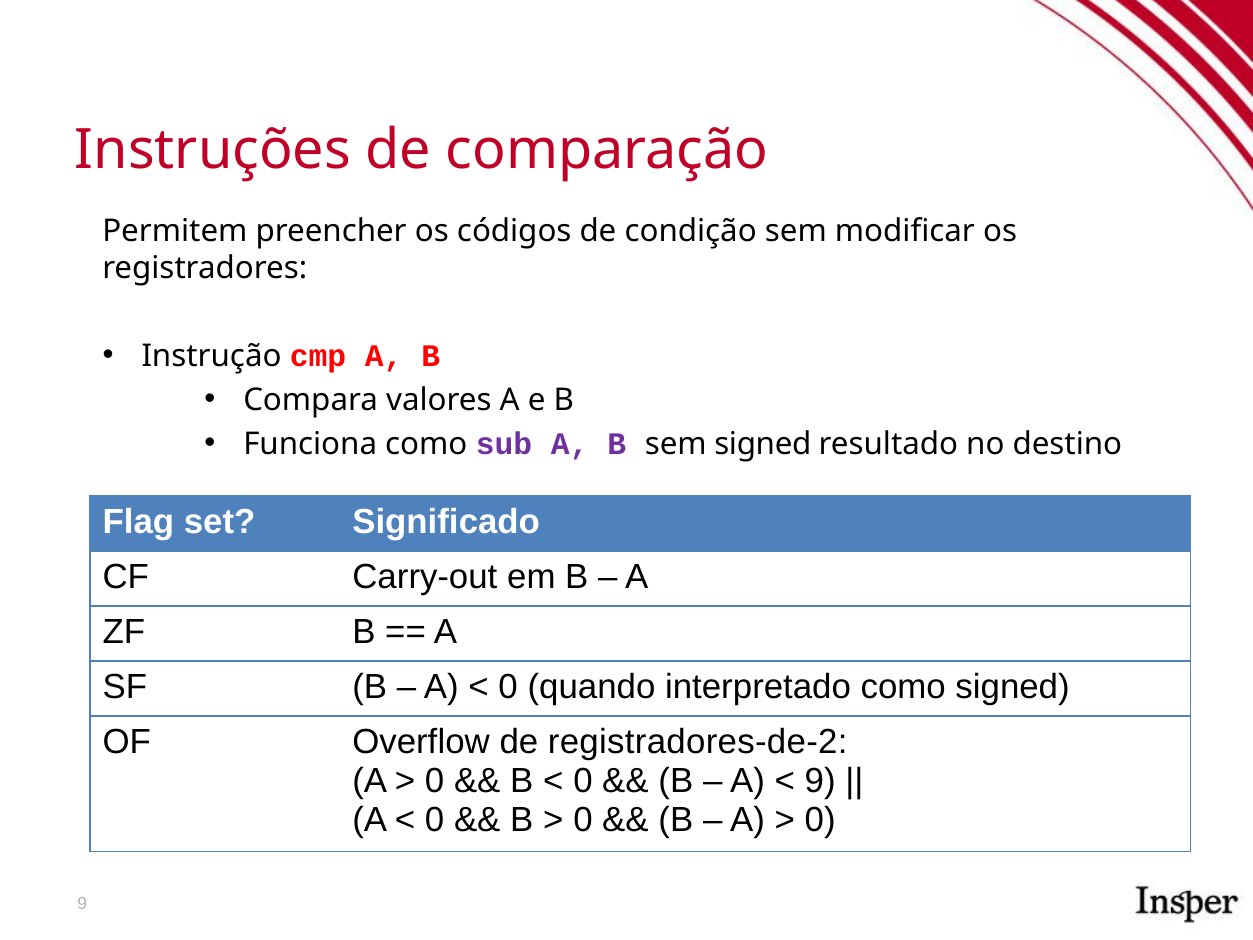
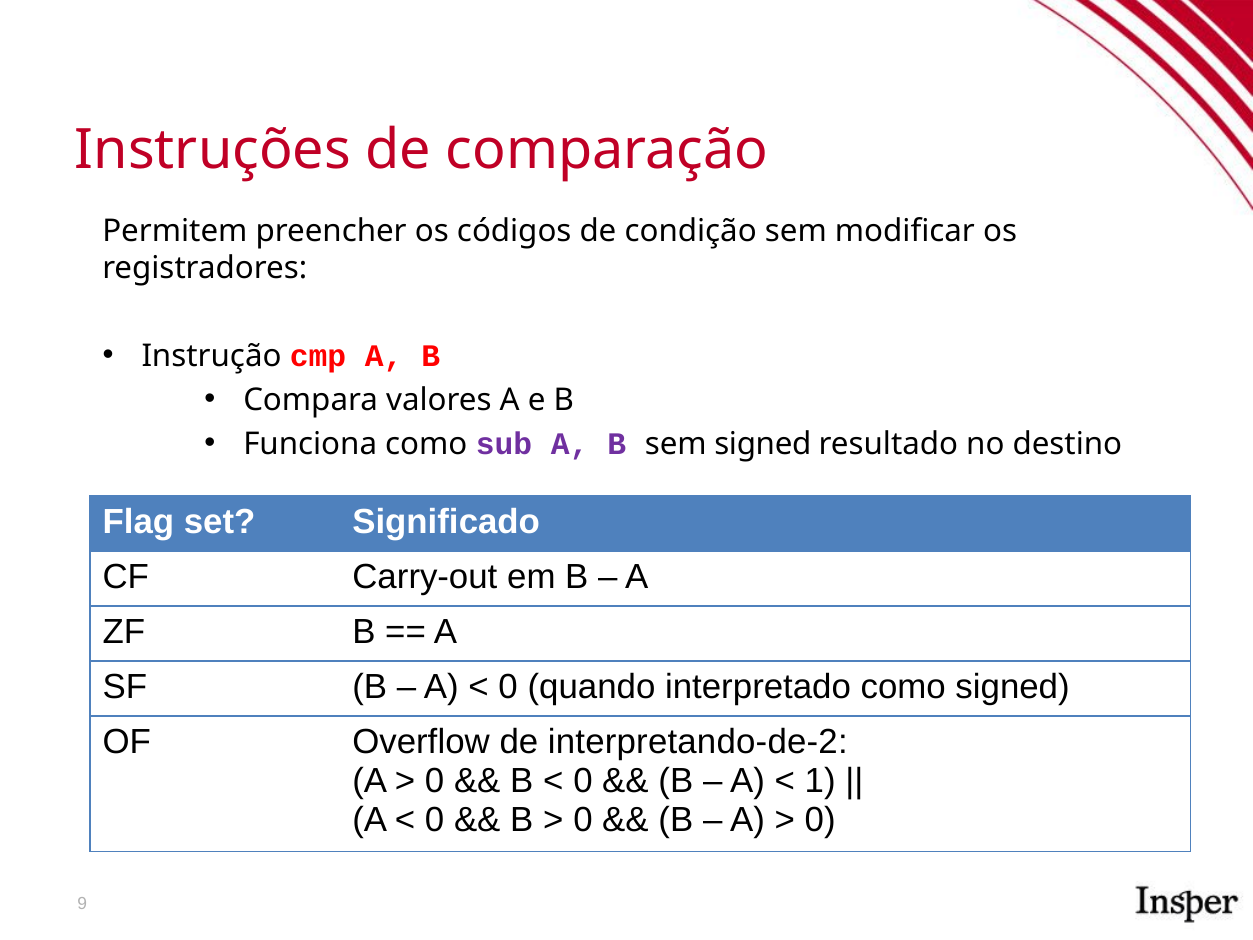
registradores-de-2: registradores-de-2 -> interpretando-de-2
9 at (820, 781): 9 -> 1
